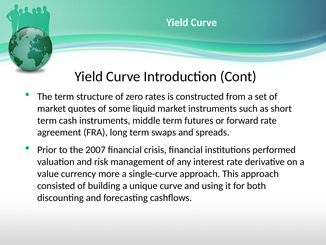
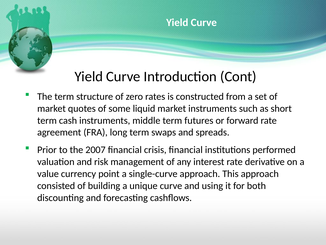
more: more -> point
